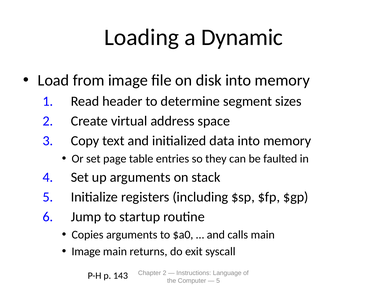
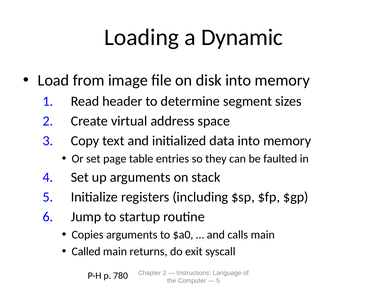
Image at (86, 252): Image -> Called
143: 143 -> 780
